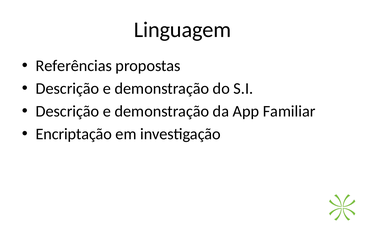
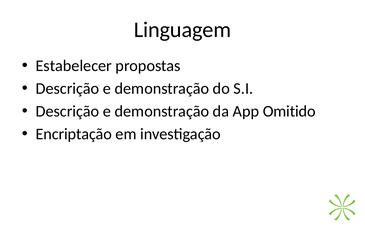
Referências: Referências -> Estabelecer
Familiar: Familiar -> Omitido
